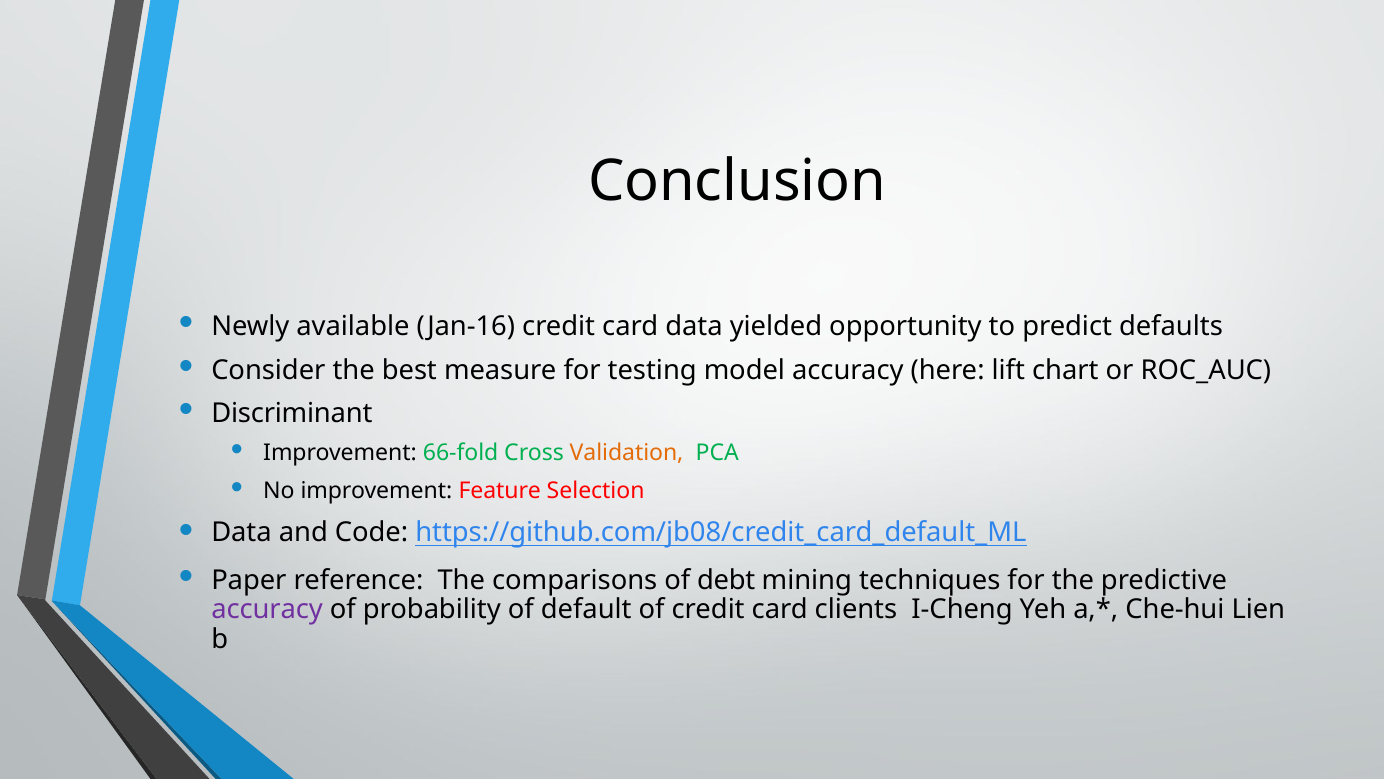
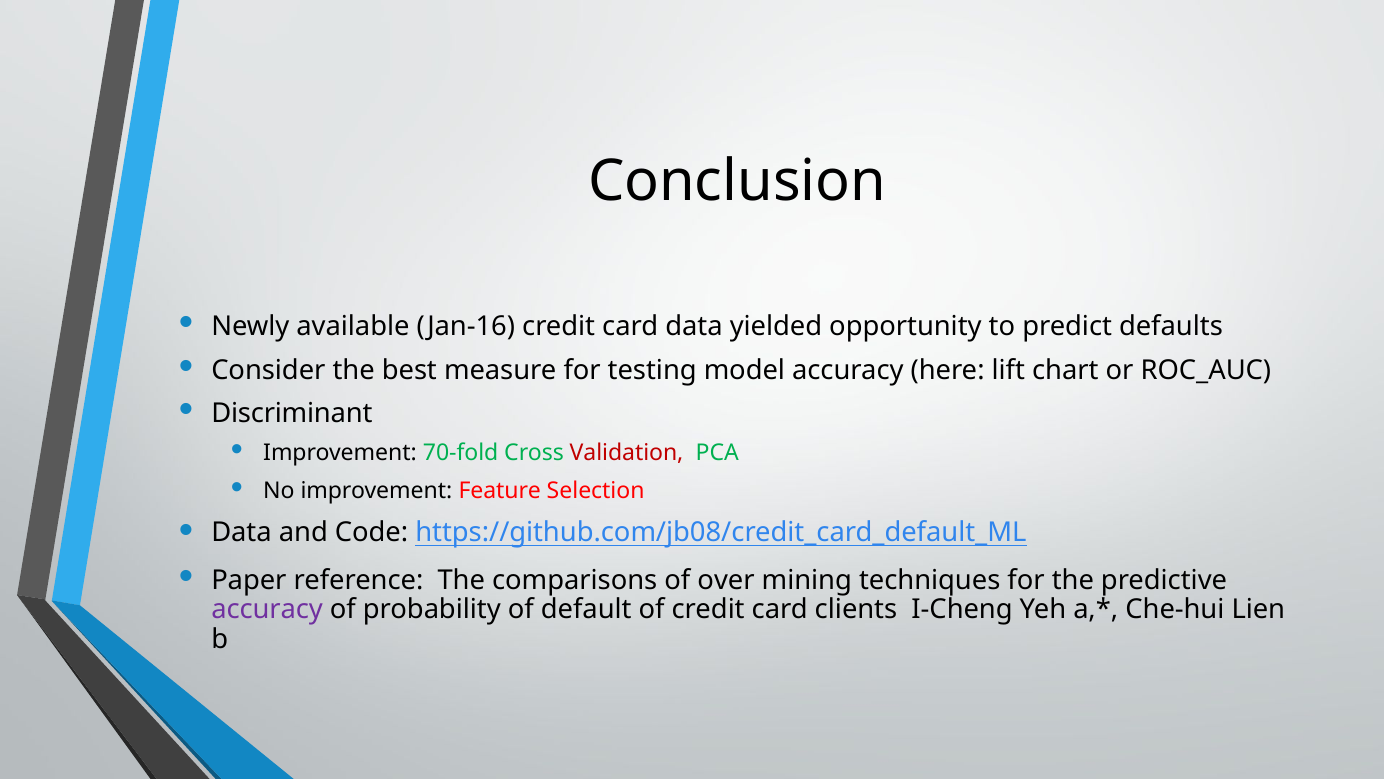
66-fold: 66-fold -> 70-fold
Validation colour: orange -> red
debt: debt -> over
